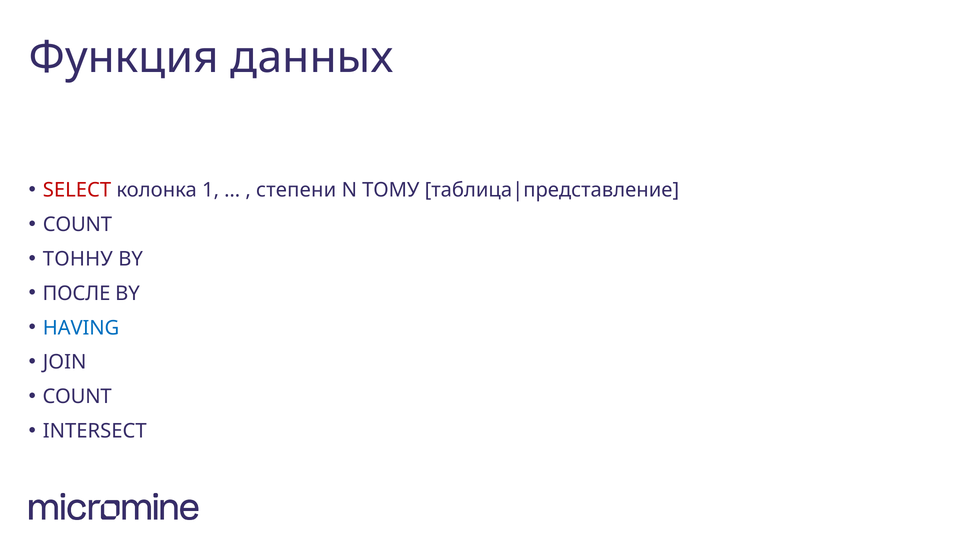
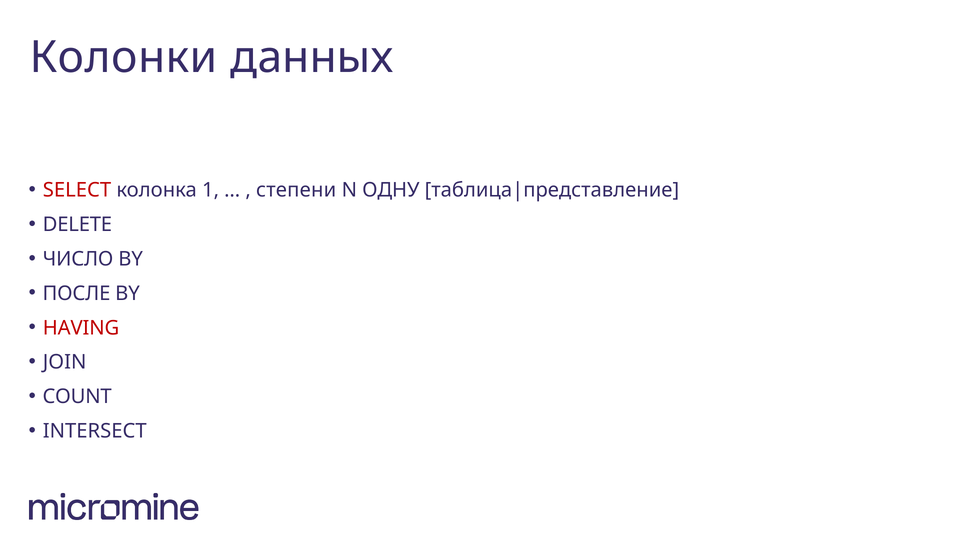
Функция: Функция -> Колонки
ТОМУ: ТОМУ -> ОДНУ
COUNT at (77, 225): COUNT -> DELETE
ТОННУ: ТОННУ -> ЧИСЛО
HAVING colour: blue -> red
